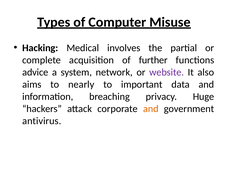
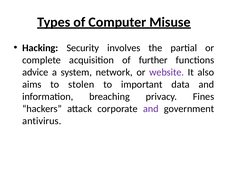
Medical: Medical -> Security
nearly: nearly -> stolen
Huge: Huge -> Fines
and at (151, 109) colour: orange -> purple
